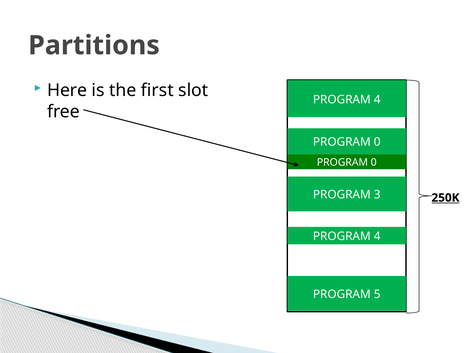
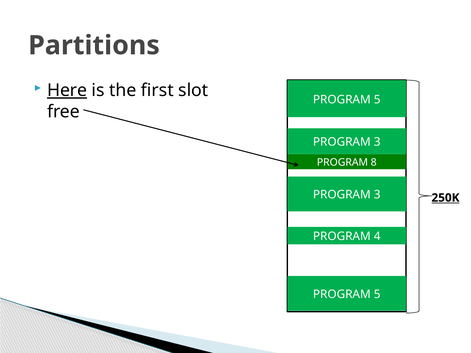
Here underline: none -> present
4 at (377, 100): 4 -> 5
0 at (377, 142): 0 -> 3
0 at (374, 163): 0 -> 8
